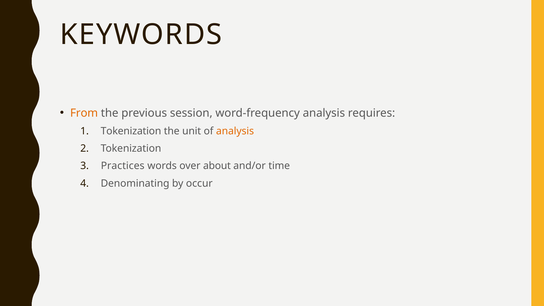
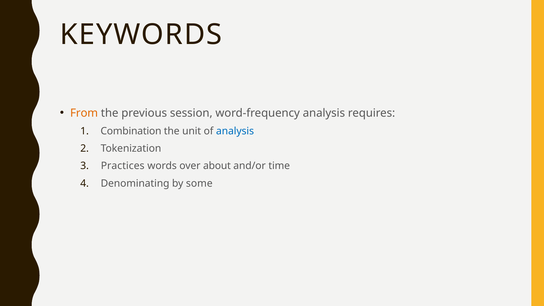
Tokenization at (131, 131): Tokenization -> Combination
analysis at (235, 131) colour: orange -> blue
occur: occur -> some
